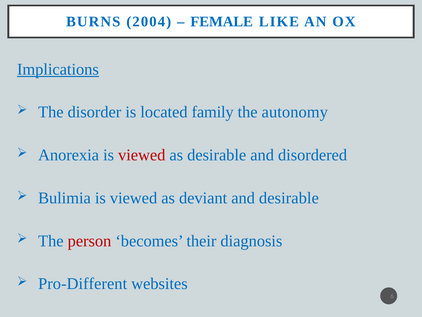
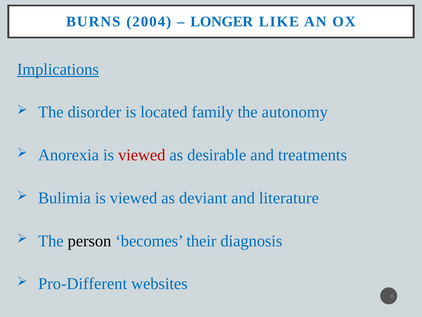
FEMALE: FEMALE -> LONGER
disordered: disordered -> treatments
and desirable: desirable -> literature
person colour: red -> black
